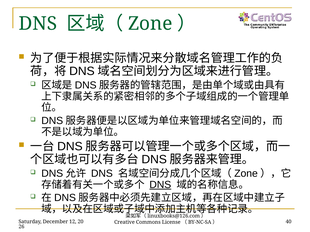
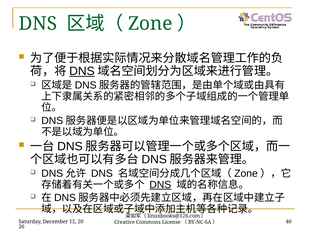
DNS at (82, 71) underline: none -> present
